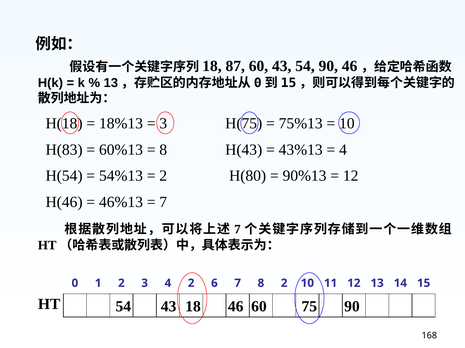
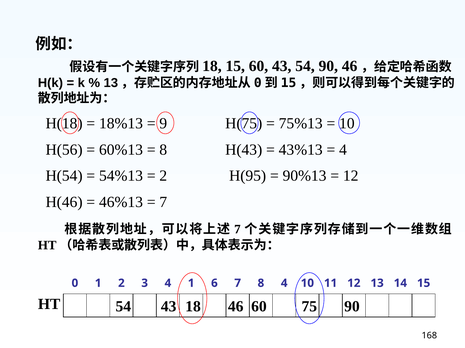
18 87: 87 -> 15
3 at (163, 124): 3 -> 9
H(83: H(83 -> H(56
H(80: H(80 -> H(95
4 2: 2 -> 1
8 2: 2 -> 4
